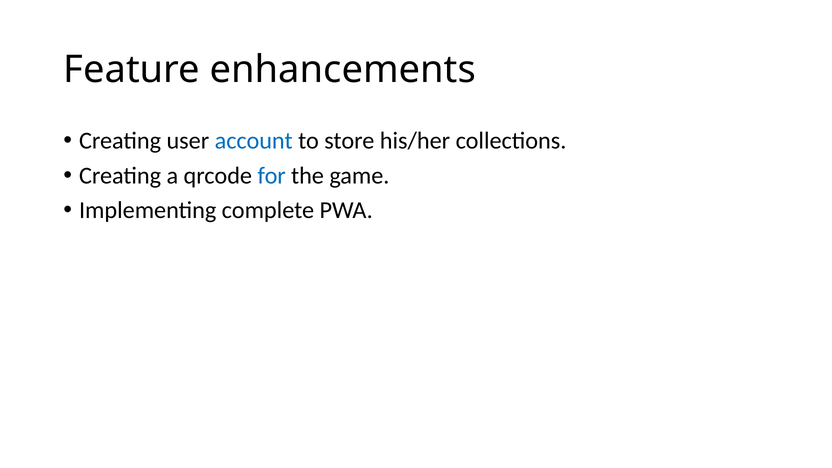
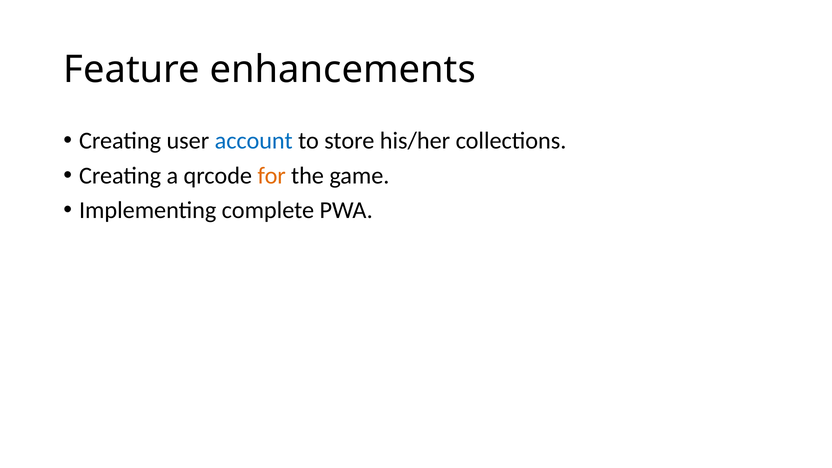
for colour: blue -> orange
